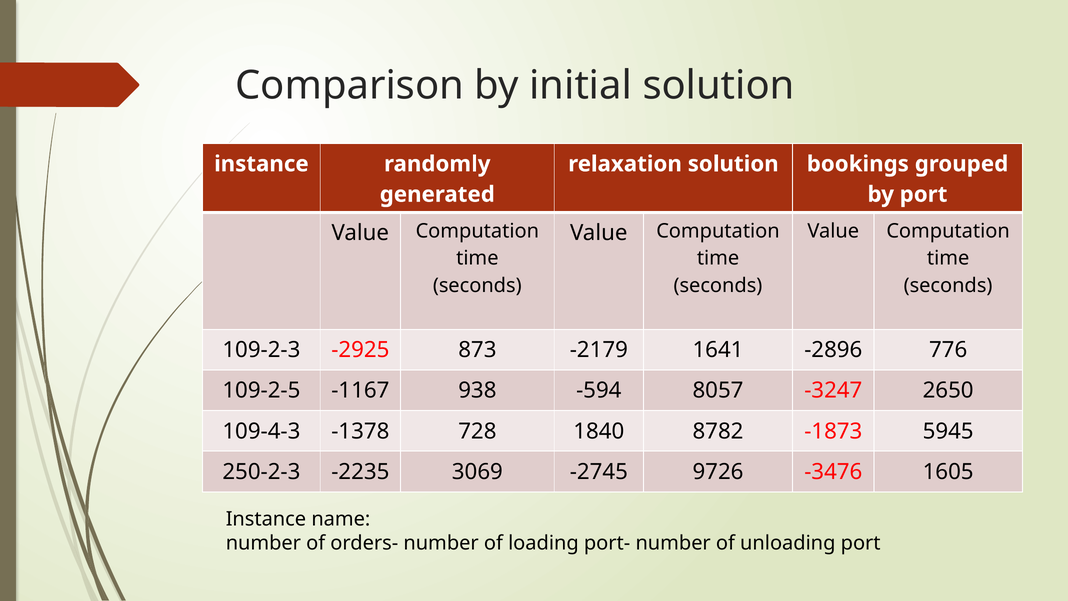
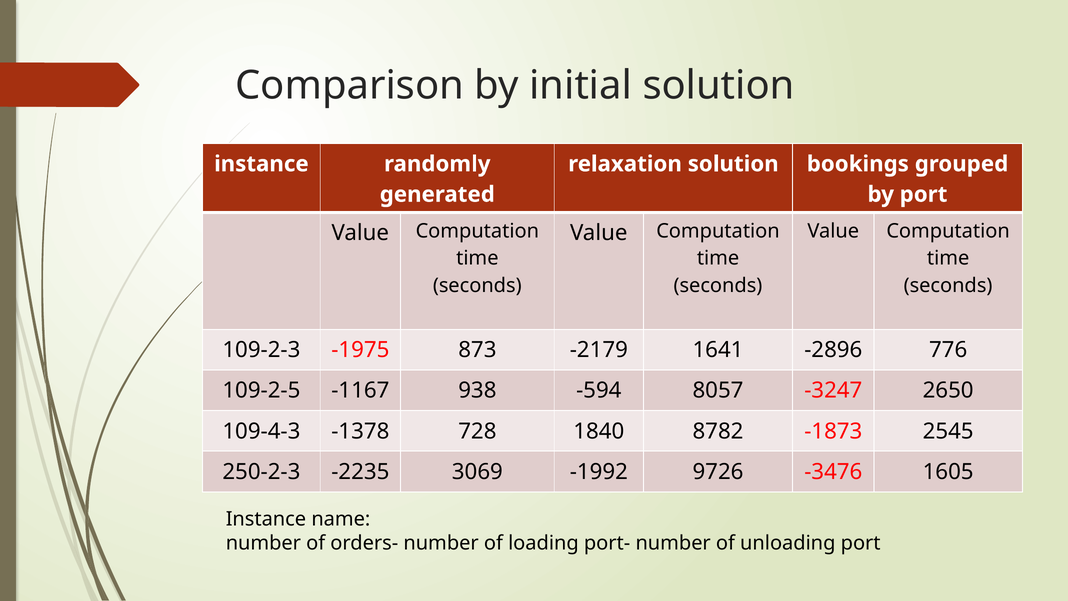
-2925: -2925 -> -1975
5945: 5945 -> 2545
-2745: -2745 -> -1992
